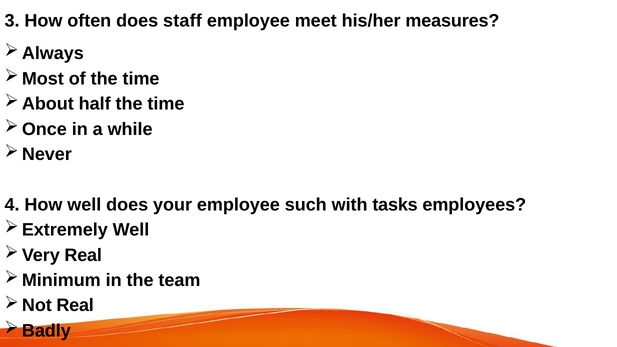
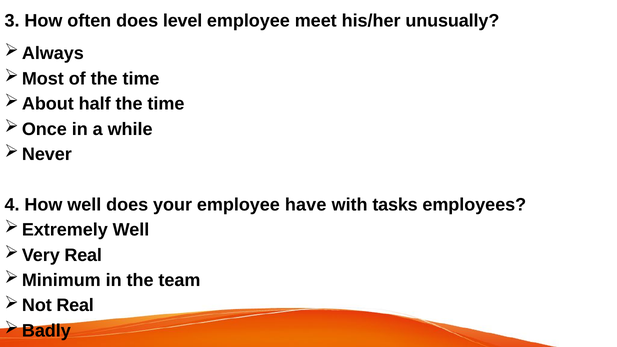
staff: staff -> level
measures: measures -> unusually
such: such -> have
